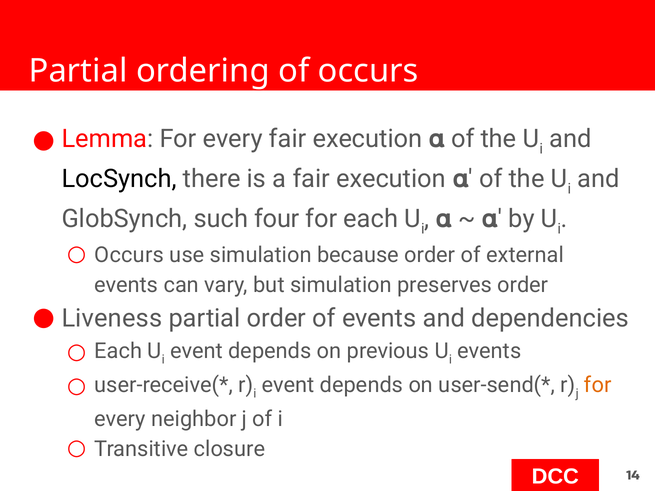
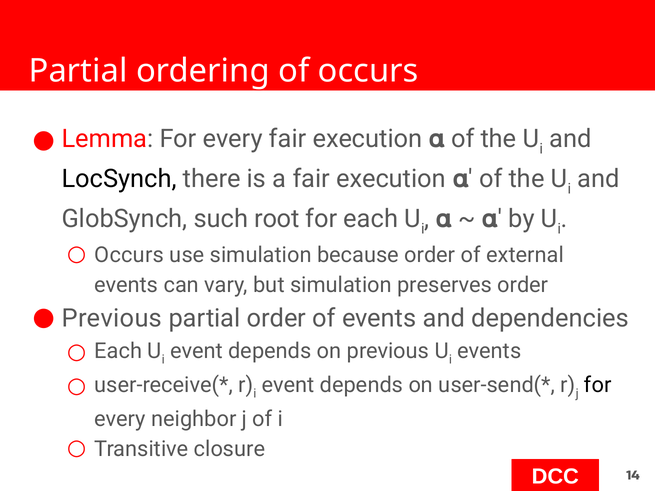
four: four -> root
Liveness at (112, 318): Liveness -> Previous
for at (598, 385) colour: orange -> black
